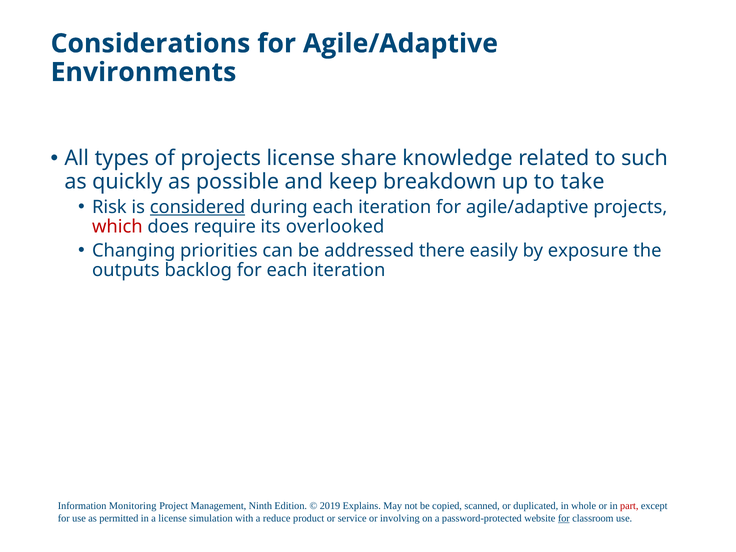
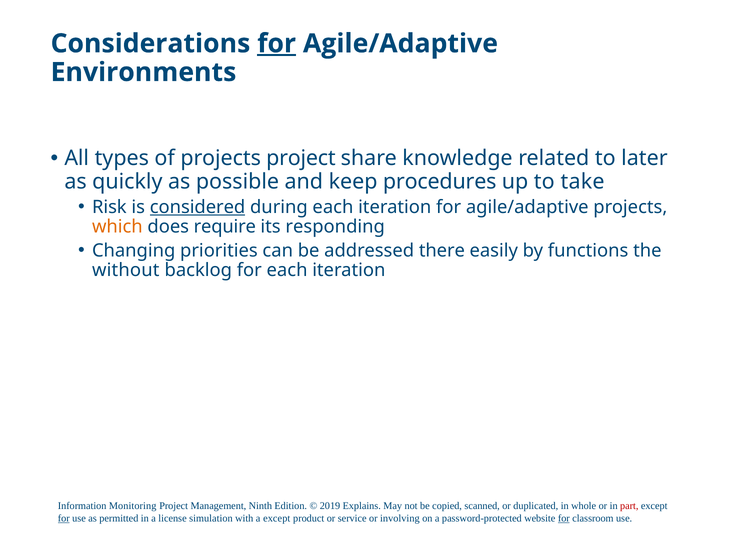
for at (277, 44) underline: none -> present
projects license: license -> project
such: such -> later
breakdown: breakdown -> procedures
which colour: red -> orange
overlooked: overlooked -> responding
exposure: exposure -> functions
outputs: outputs -> without
for at (64, 518) underline: none -> present
a reduce: reduce -> except
